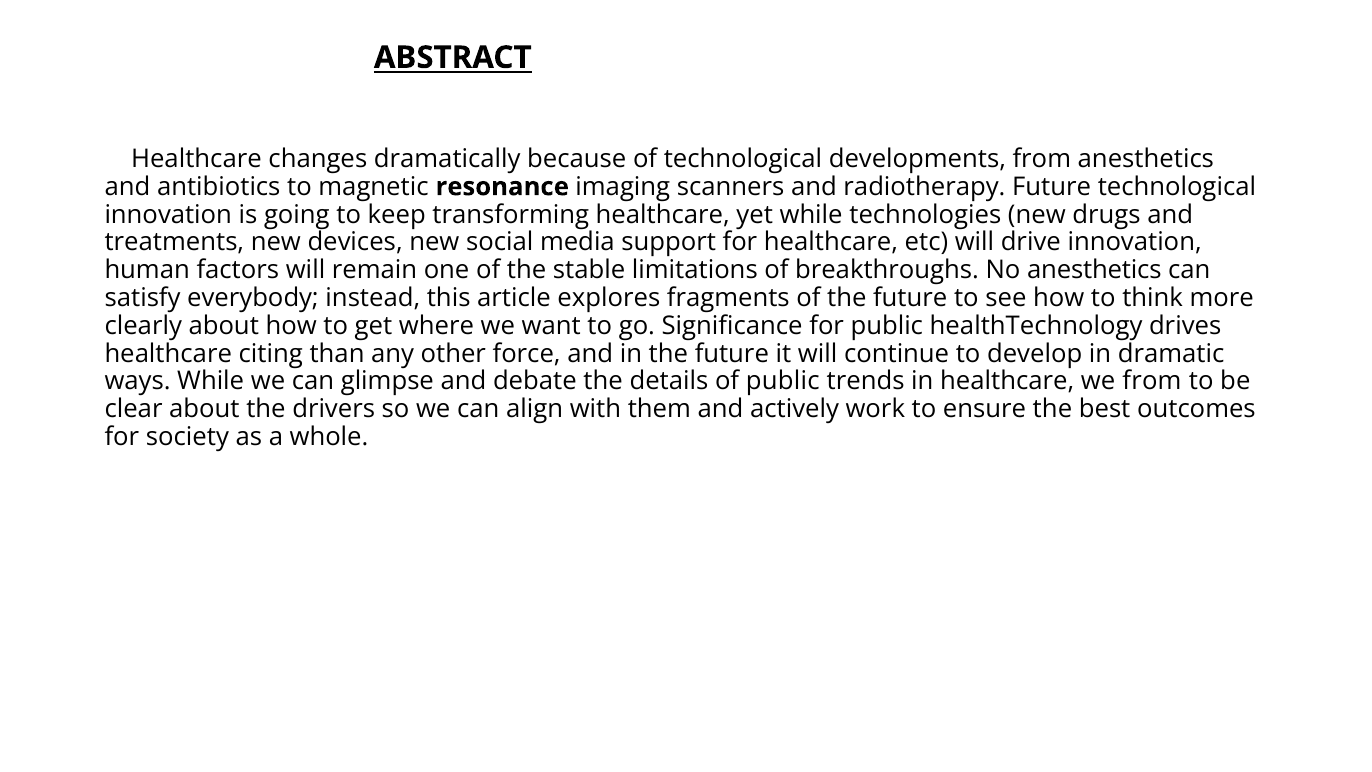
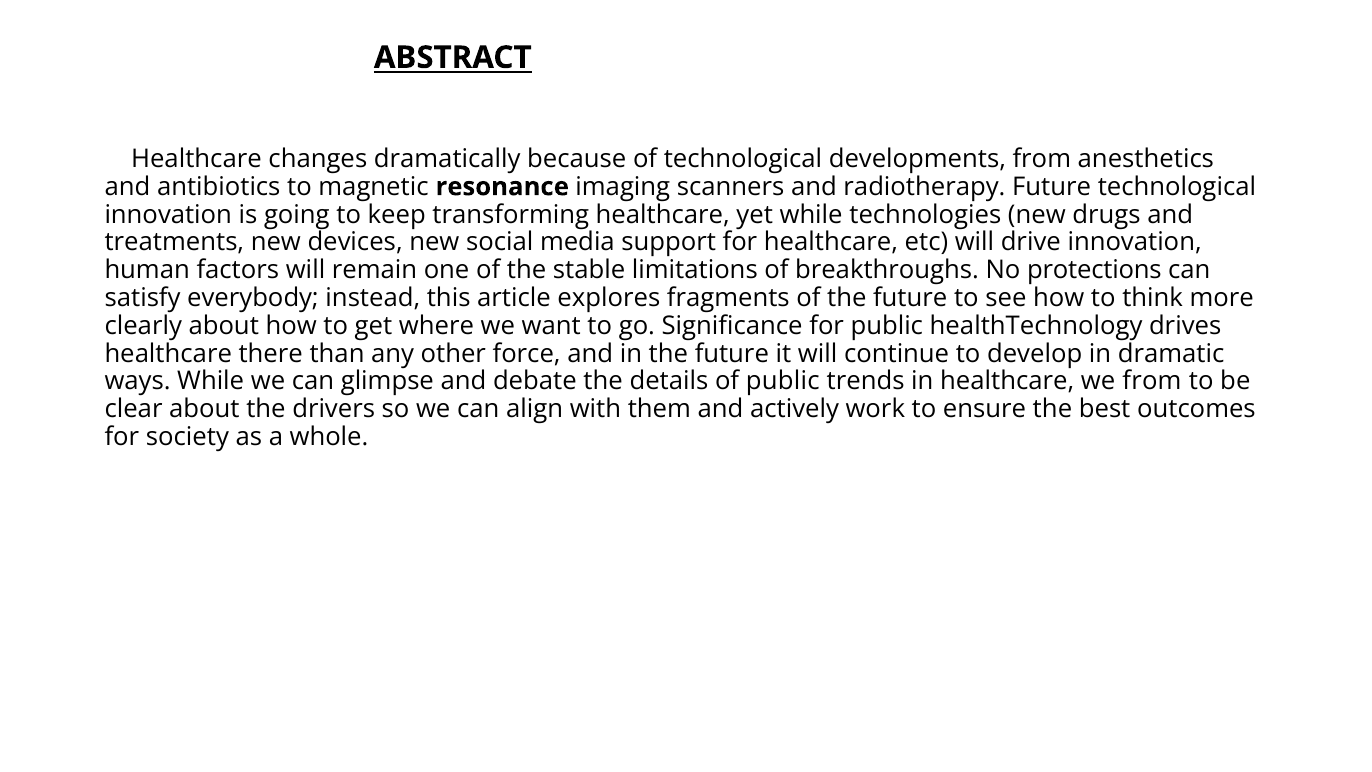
No anesthetics: anesthetics -> protections
citing: citing -> there
